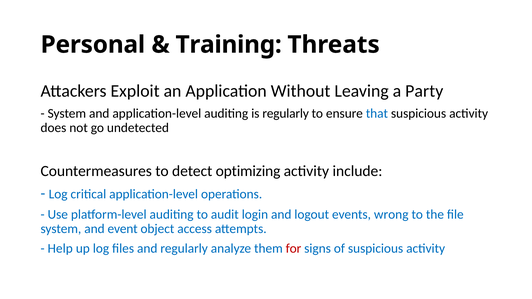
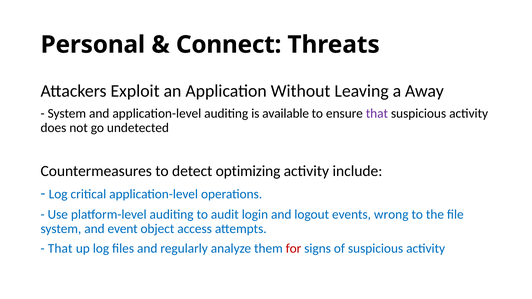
Training: Training -> Connect
Party: Party -> Away
is regularly: regularly -> available
that at (377, 113) colour: blue -> purple
Help at (60, 249): Help -> That
